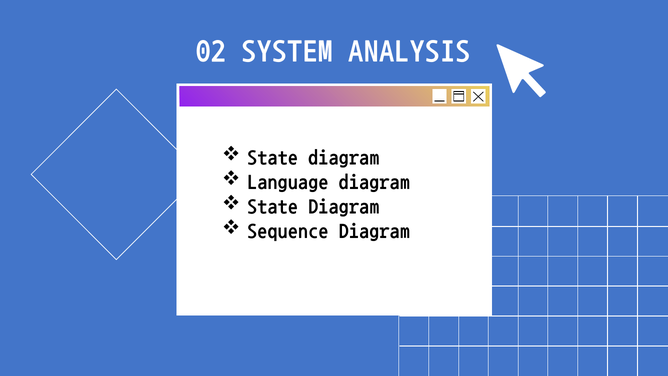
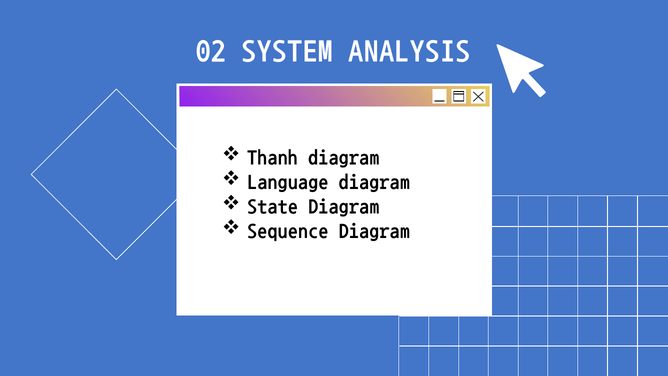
State at (273, 157): State -> Thanh
